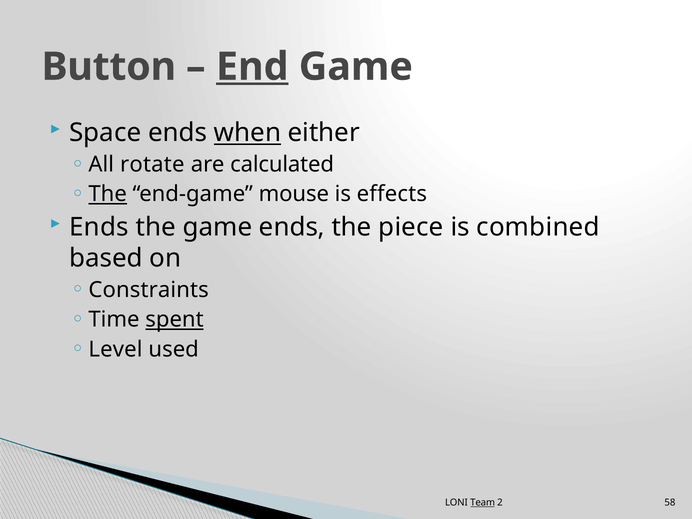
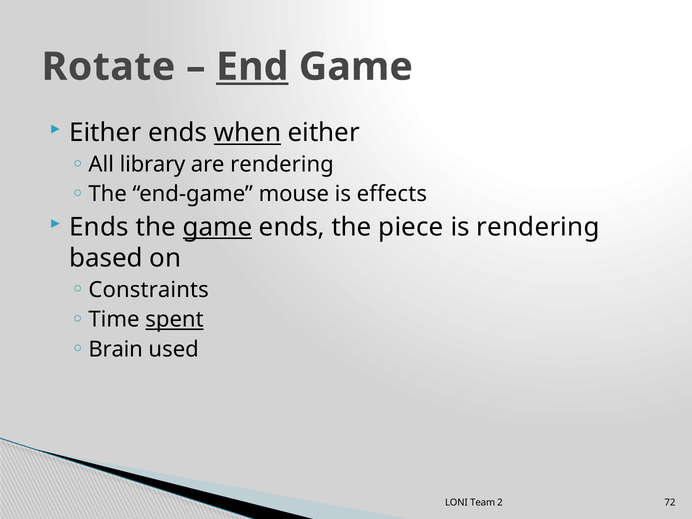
Button: Button -> Rotate
Space at (105, 133): Space -> Either
rotate: rotate -> library
are calculated: calculated -> rendering
The at (108, 194) underline: present -> none
game at (217, 227) underline: none -> present
is combined: combined -> rendering
Level: Level -> Brain
Team underline: present -> none
58: 58 -> 72
